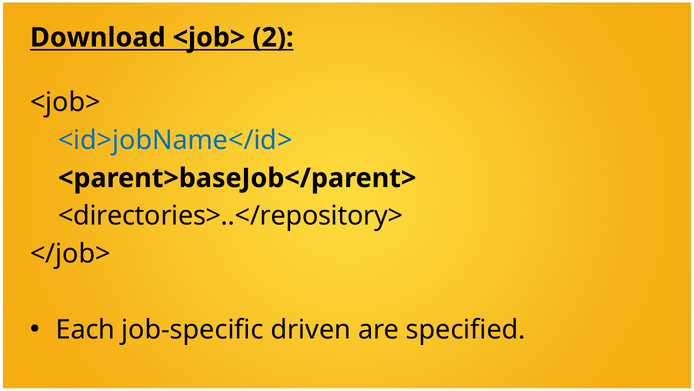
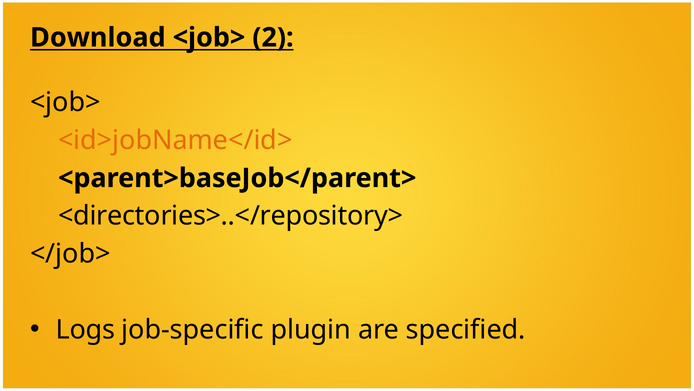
<id>jobName</id> colour: blue -> orange
Each: Each -> Logs
driven: driven -> plugin
